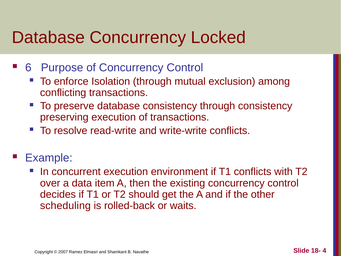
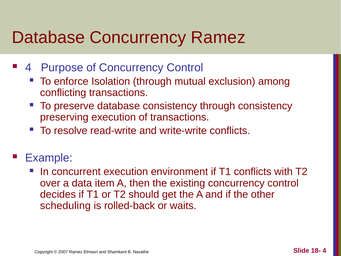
Concurrency Locked: Locked -> Ramez
6 at (28, 67): 6 -> 4
